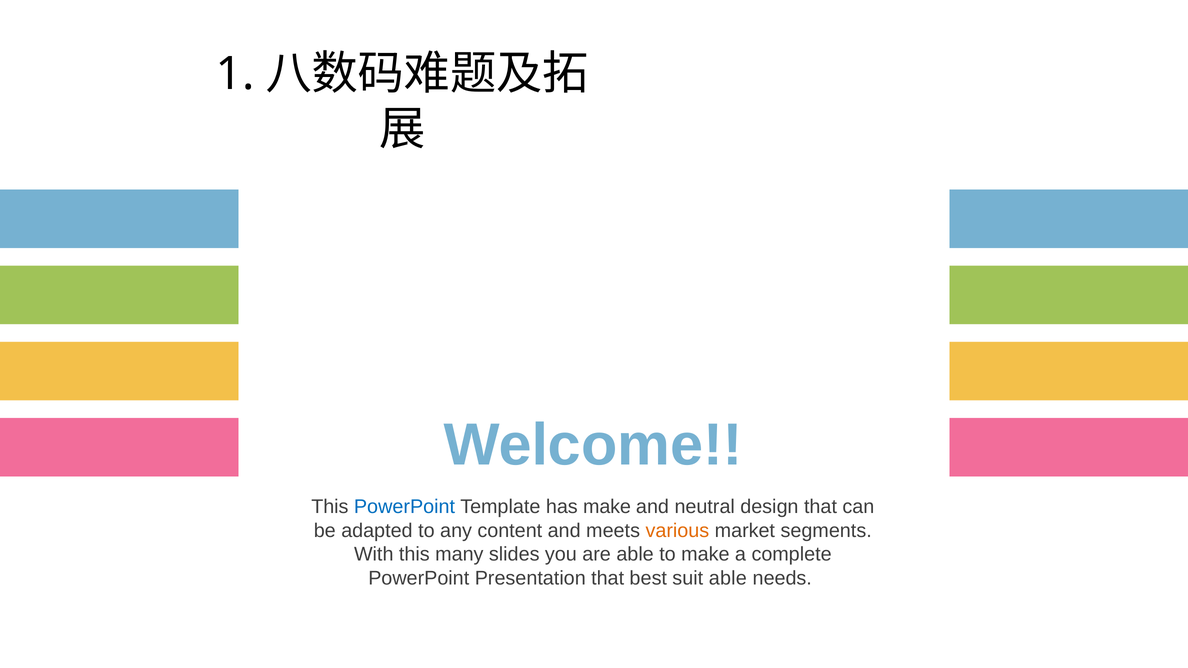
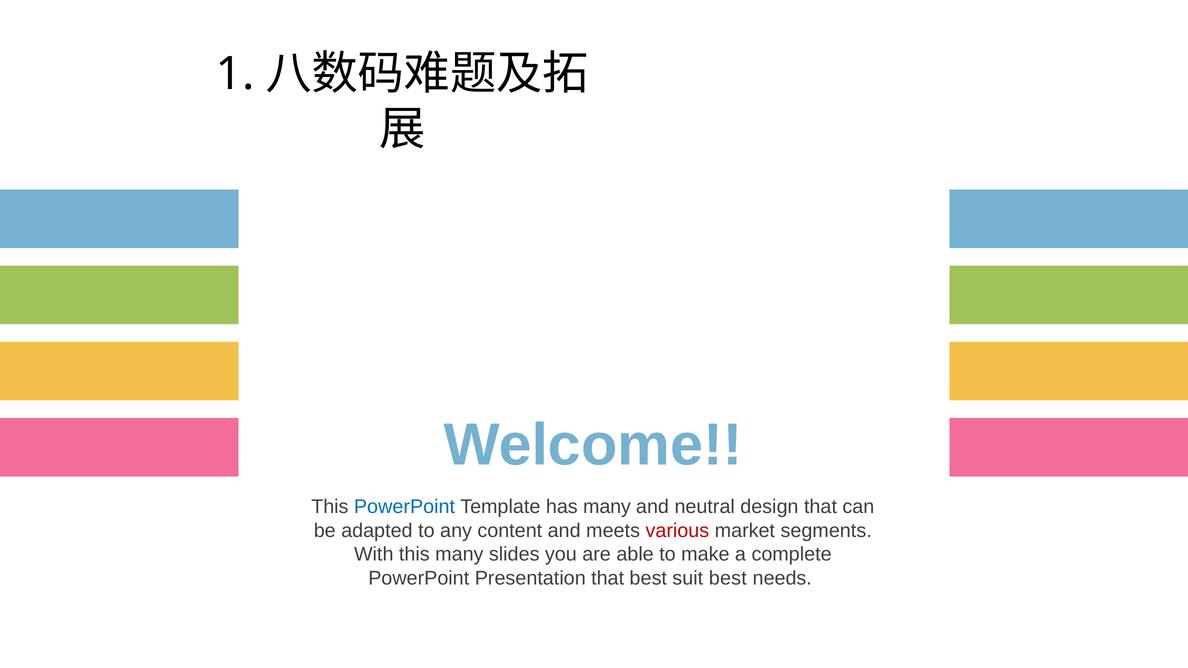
has make: make -> many
various colour: orange -> red
suit able: able -> best
